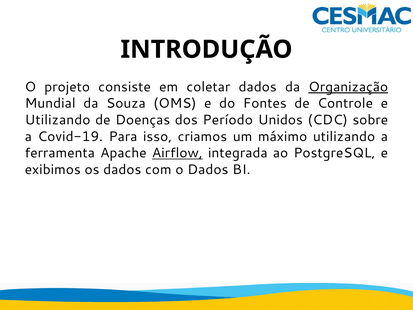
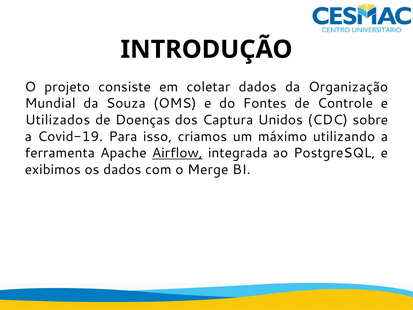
Organização underline: present -> none
Utilizando at (58, 120): Utilizando -> Utilizados
Período: Período -> Captura
o Dados: Dados -> Merge
